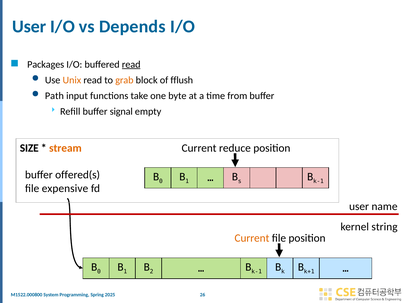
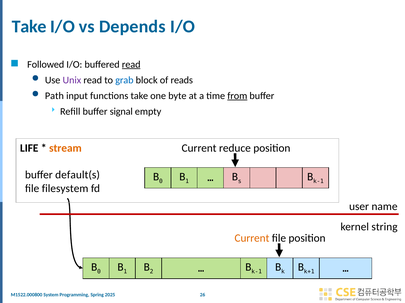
User at (29, 27): User -> Take
Packages: Packages -> Followed
Unix colour: orange -> purple
grab colour: orange -> blue
fflush: fflush -> reads
from underline: none -> present
SIZE: SIZE -> LIFE
offered(s: offered(s -> default(s
expensive: expensive -> filesystem
